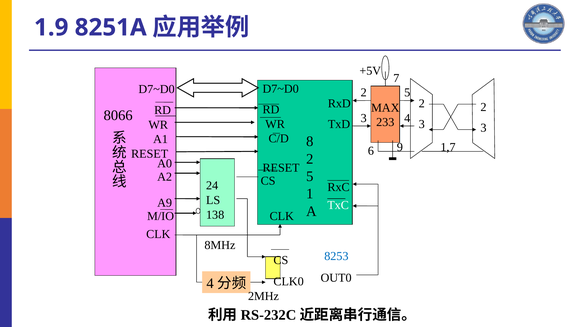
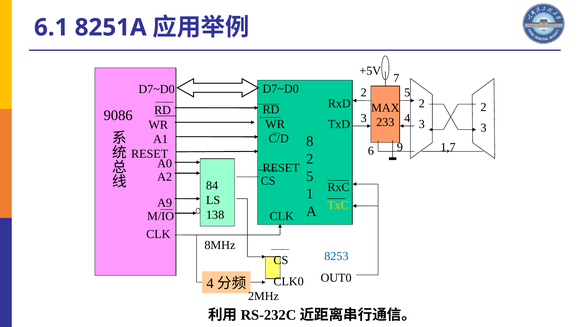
1.9: 1.9 -> 6.1
8066: 8066 -> 9086
24: 24 -> 84
TxC colour: white -> yellow
